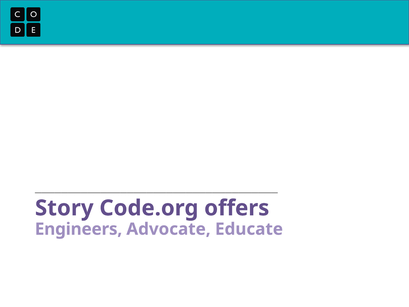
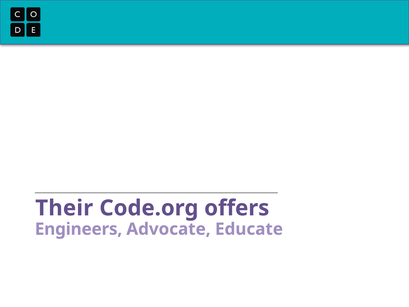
Story: Story -> Their
